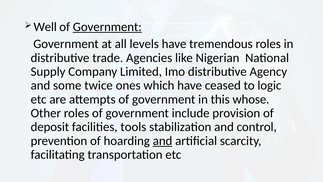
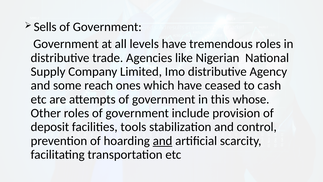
Well: Well -> Sells
Government at (107, 27) underline: present -> none
twice: twice -> reach
logic: logic -> cash
